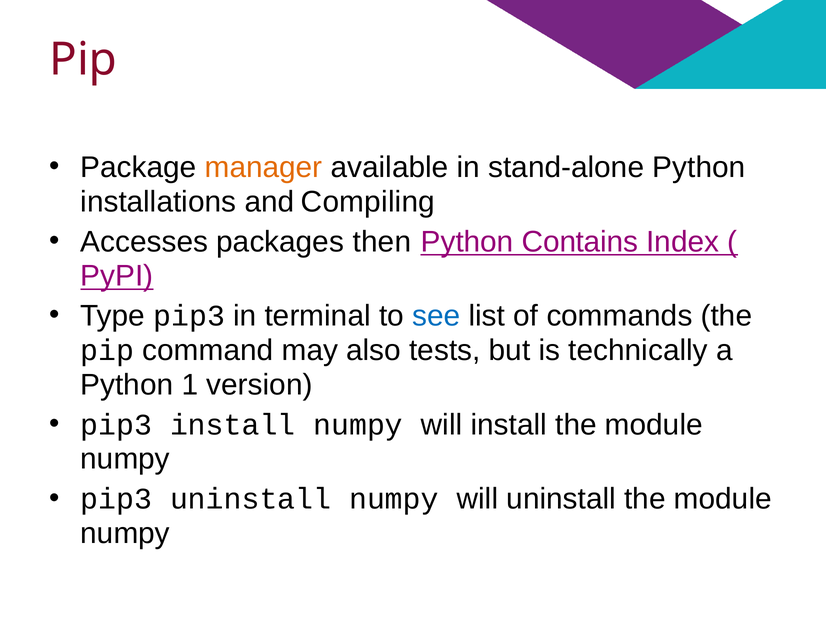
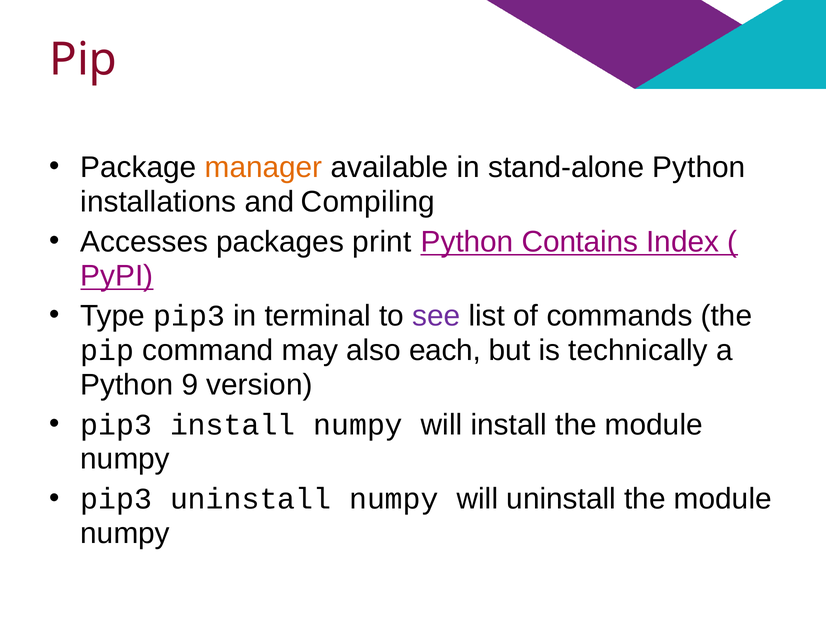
then: then -> print
see colour: blue -> purple
tests: tests -> each
1: 1 -> 9
